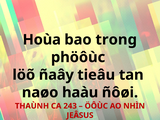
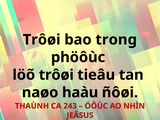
Hoùa at (42, 40): Hoùa -> Trôøi
löõ ñaây: ñaây -> trôøi
